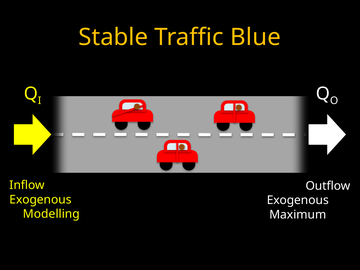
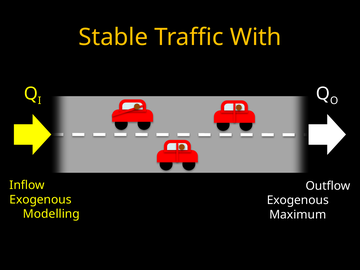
Blue: Blue -> With
